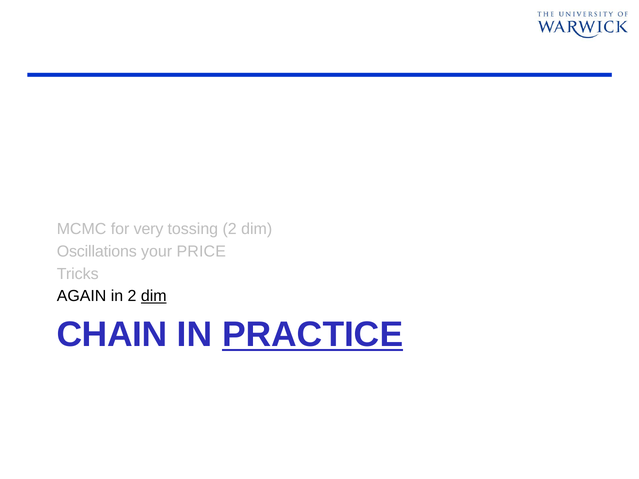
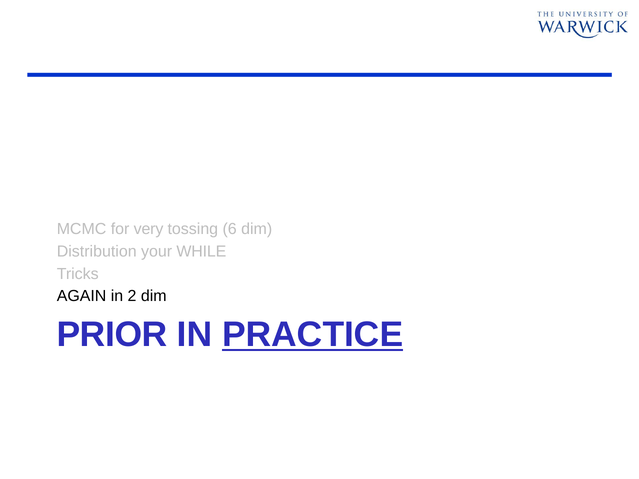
tossing 2: 2 -> 6
Oscillations: Oscillations -> Distribution
PRICE: PRICE -> WHILE
dim at (154, 296) underline: present -> none
CHAIN: CHAIN -> PRIOR
